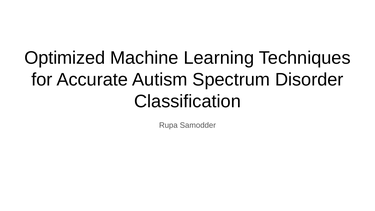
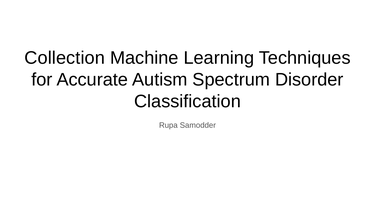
Optimized: Optimized -> Collection
